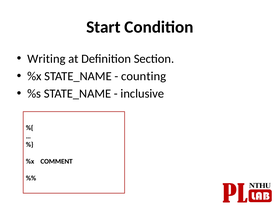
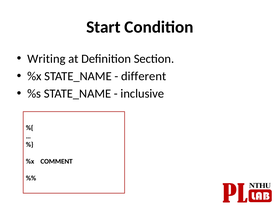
counting: counting -> different
